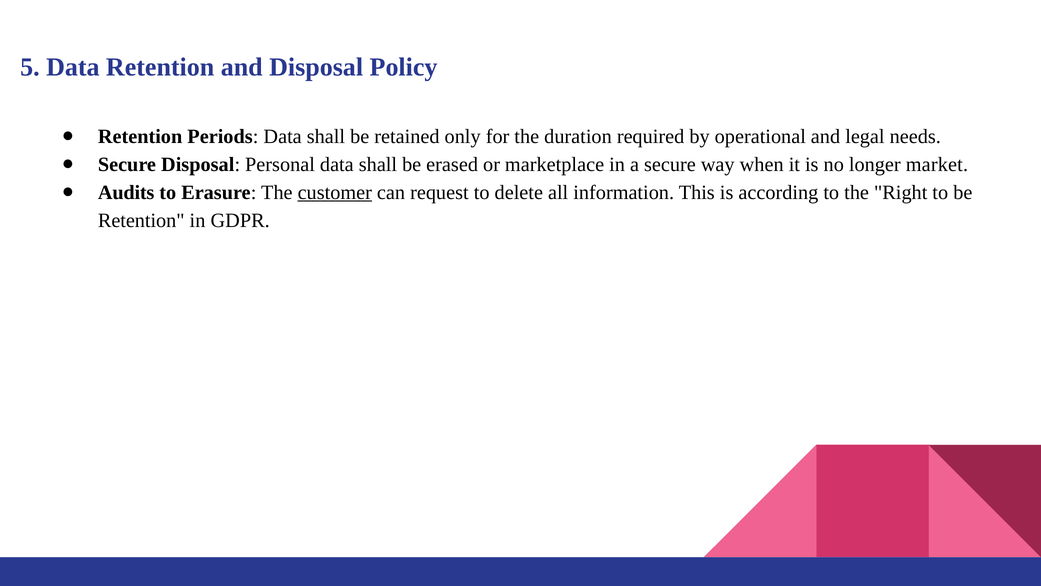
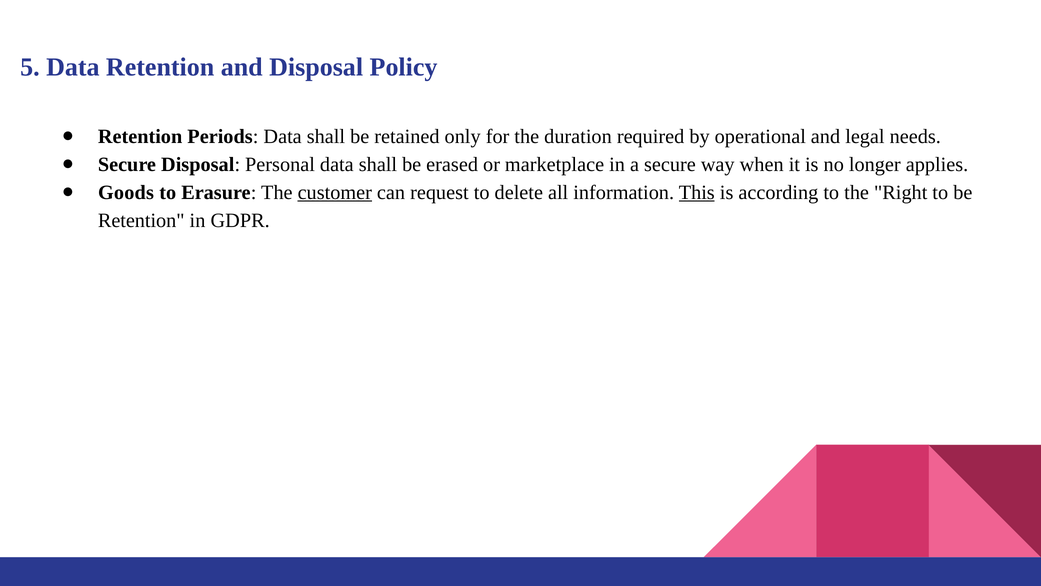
market: market -> applies
Audits: Audits -> Goods
This underline: none -> present
